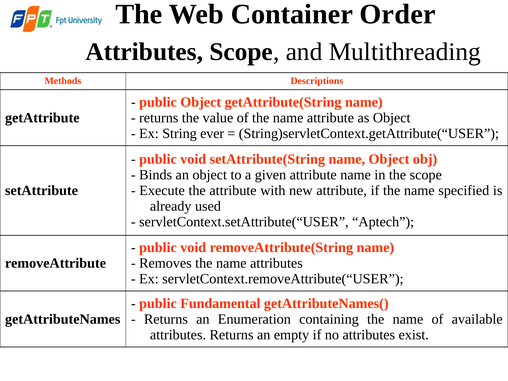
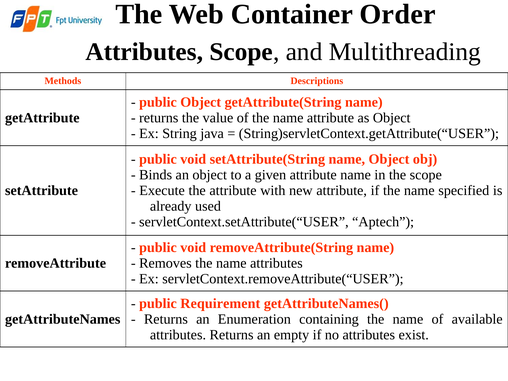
ever: ever -> java
Fundamental: Fundamental -> Requirement
